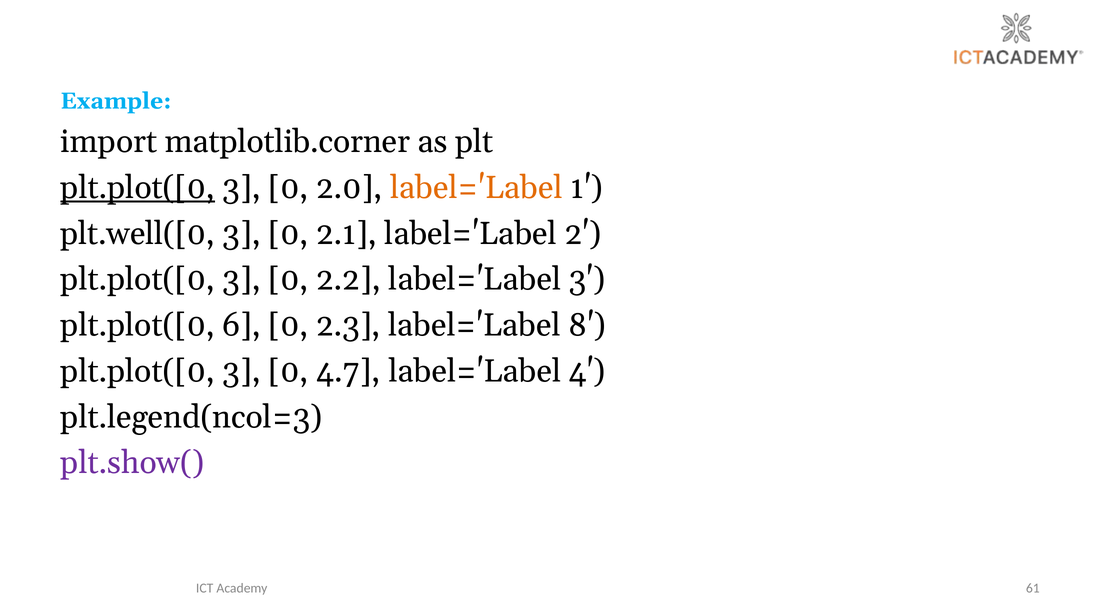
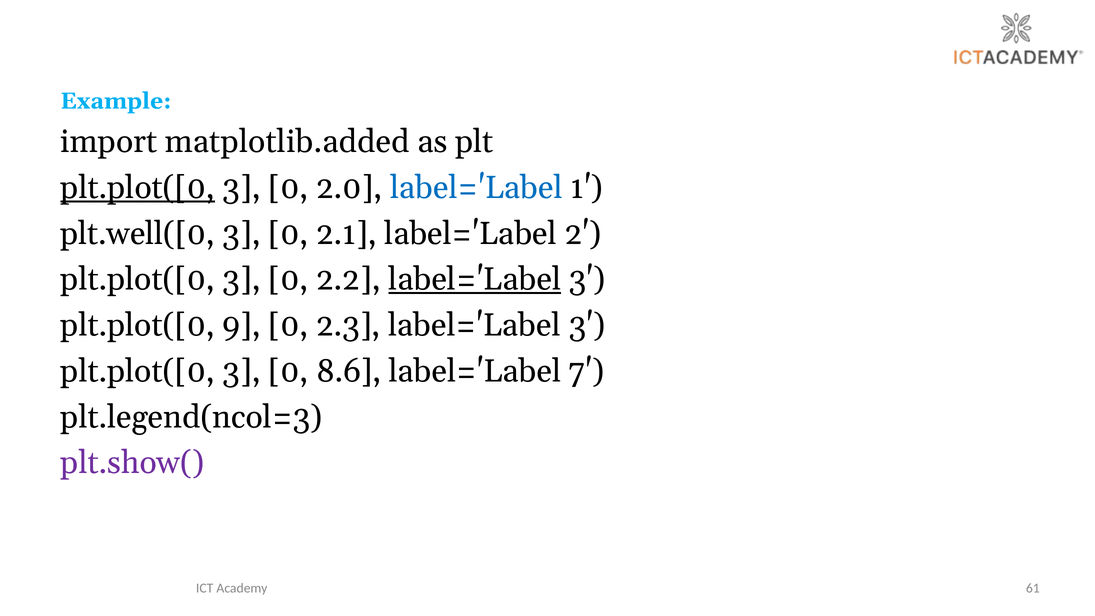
matplotlib.corner: matplotlib.corner -> matplotlib.added
label='Label at (477, 188) colour: orange -> blue
label='Label at (475, 279) underline: none -> present
6: 6 -> 9
2.3 label='Label 8: 8 -> 3
4.7: 4.7 -> 8.6
4: 4 -> 7
